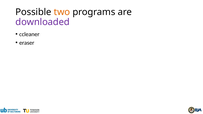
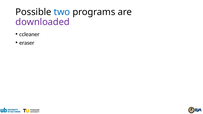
two colour: orange -> blue
